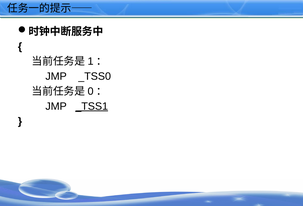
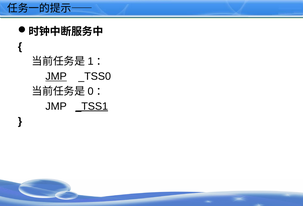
JMP at (56, 76) underline: none -> present
